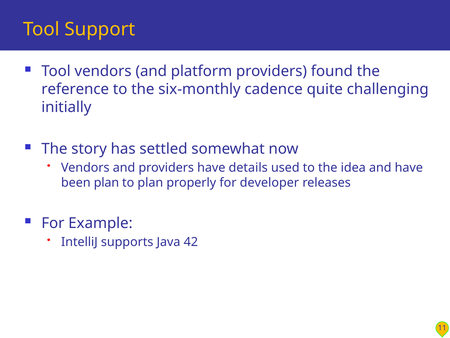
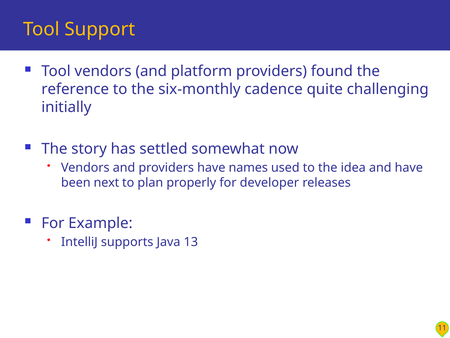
details: details -> names
been plan: plan -> next
42: 42 -> 13
